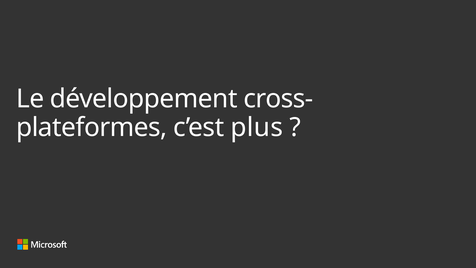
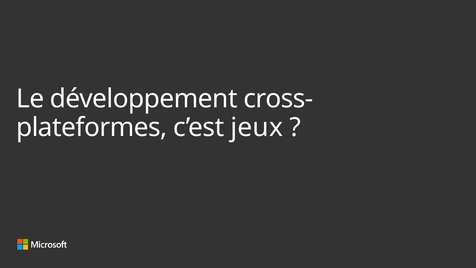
plus: plus -> jeux
